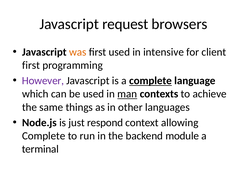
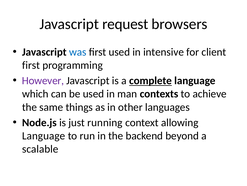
was colour: orange -> blue
man underline: present -> none
respond: respond -> running
Complete at (44, 135): Complete -> Language
module: module -> beyond
terminal: terminal -> scalable
